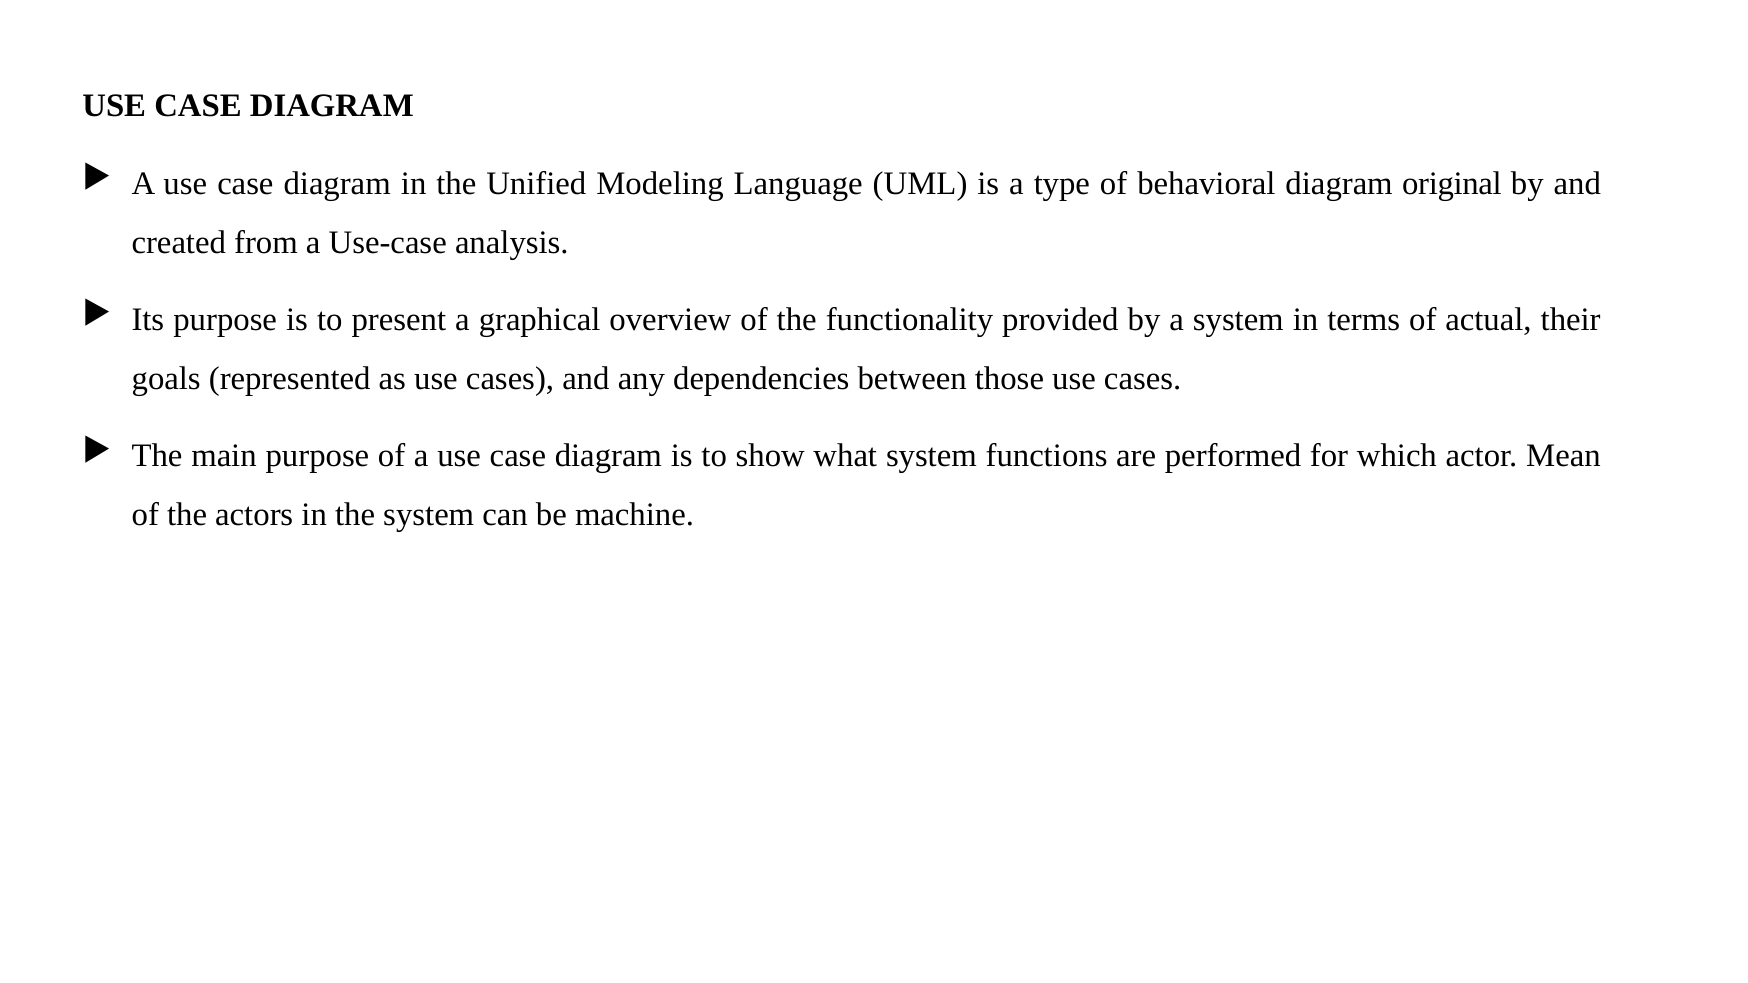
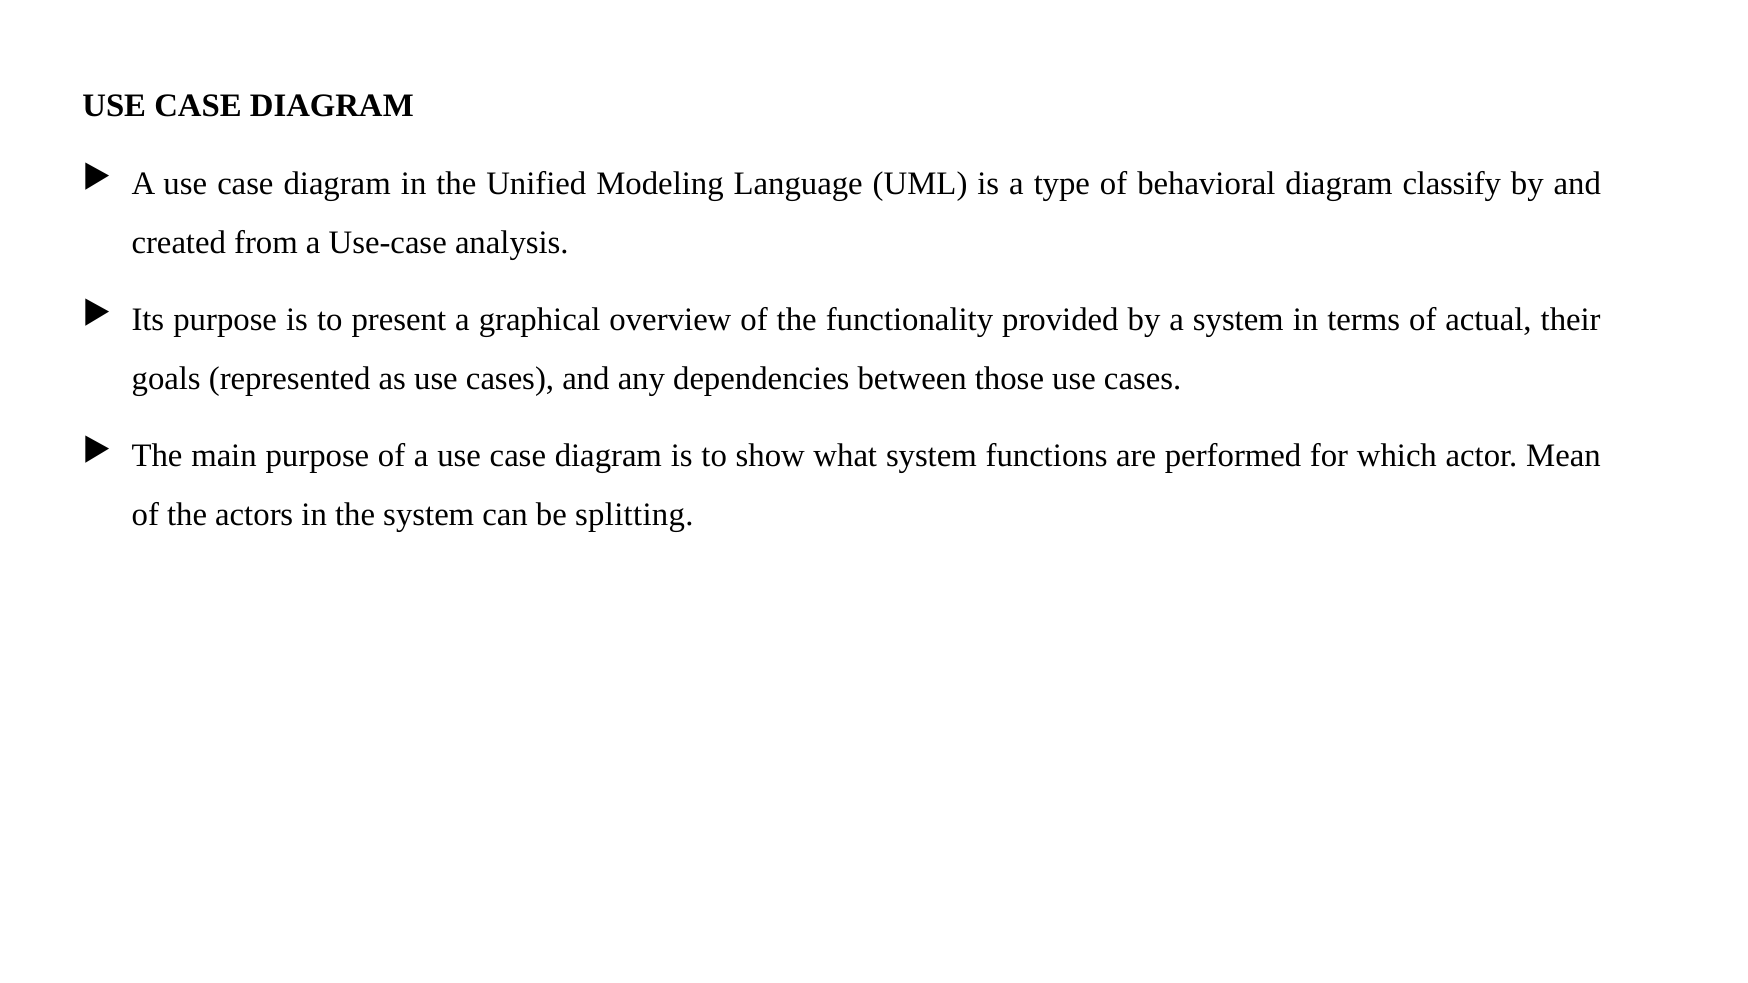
original: original -> classify
machine: machine -> splitting
